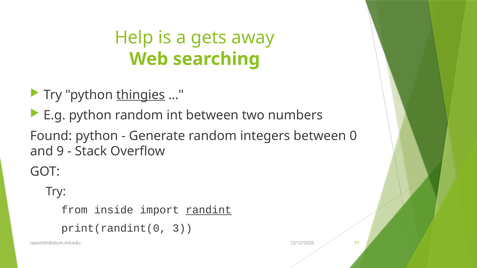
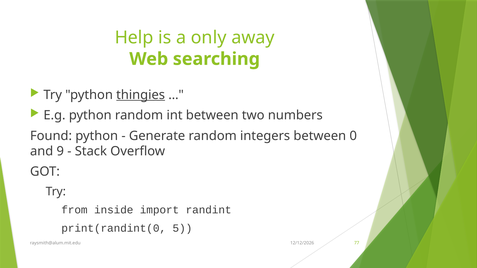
gets: gets -> only
randint underline: present -> none
3: 3 -> 5
